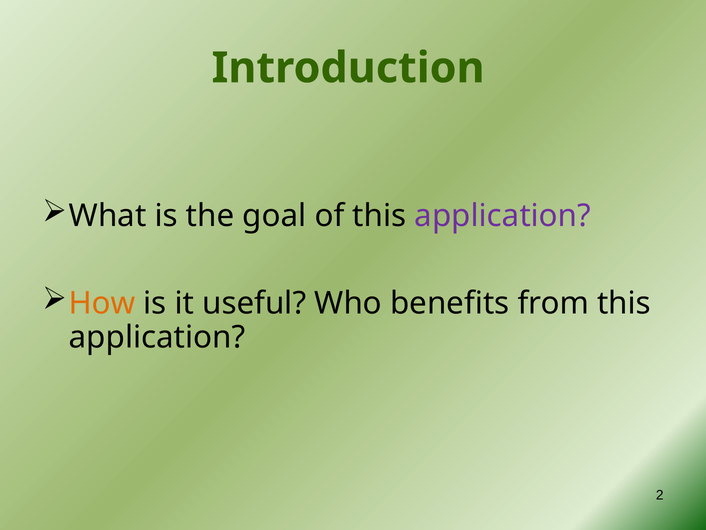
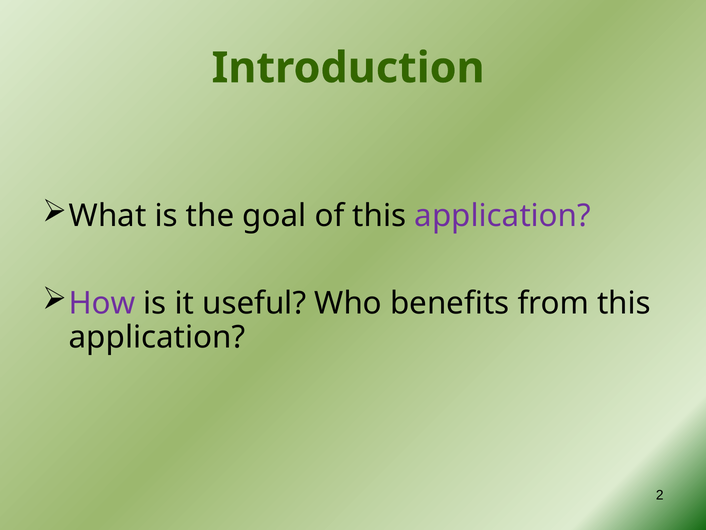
How colour: orange -> purple
